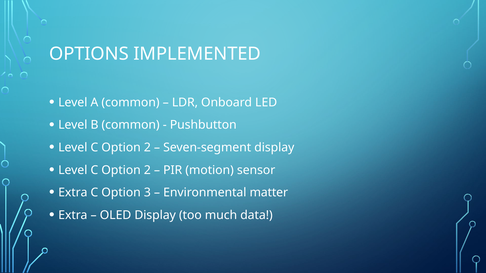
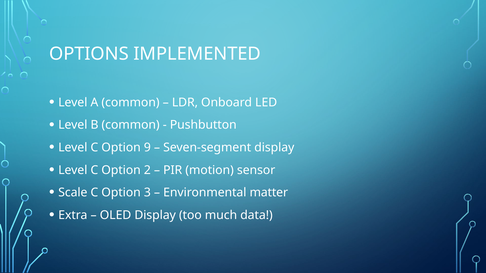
2 at (147, 148): 2 -> 9
Extra at (73, 193): Extra -> Scale
